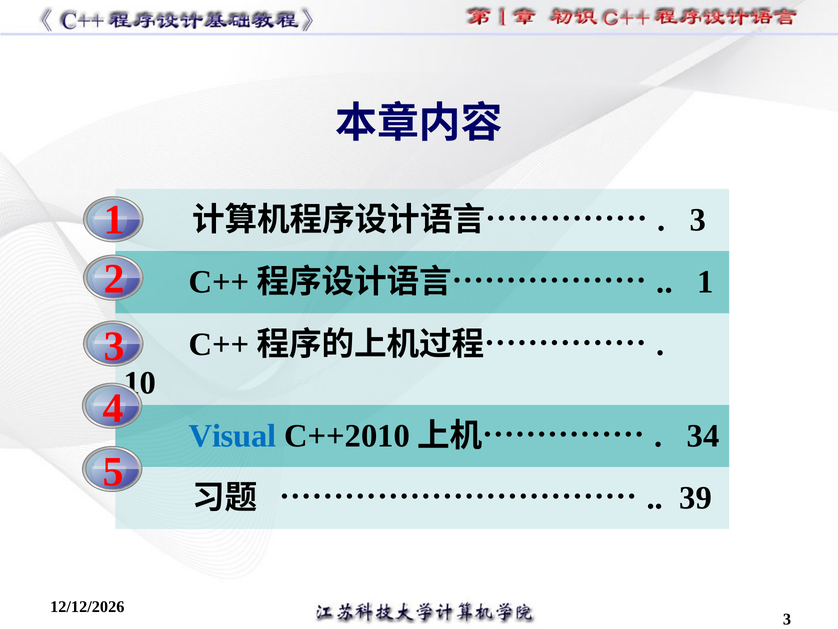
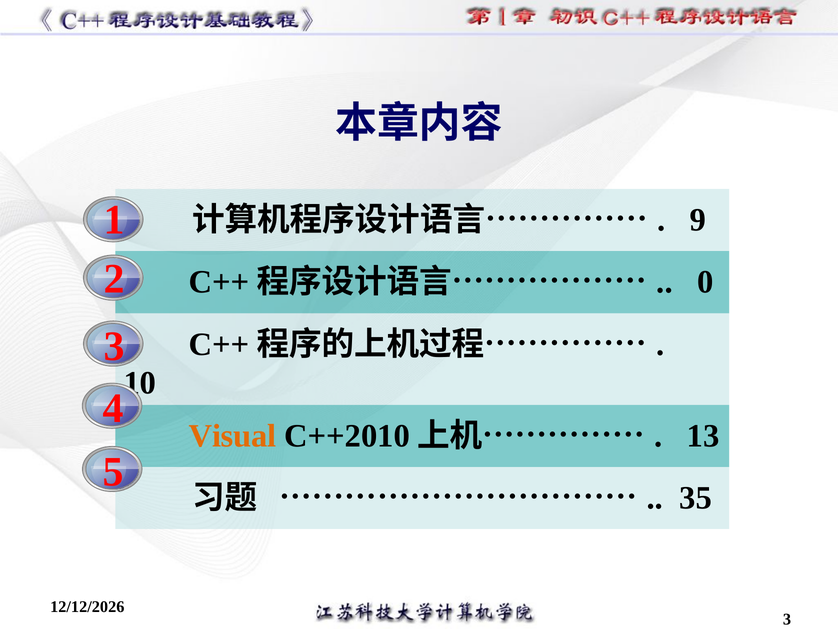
3 at (698, 220): 3 -> 9
1 at (705, 282): 1 -> 0
Visual colour: blue -> orange
34: 34 -> 13
39: 39 -> 35
